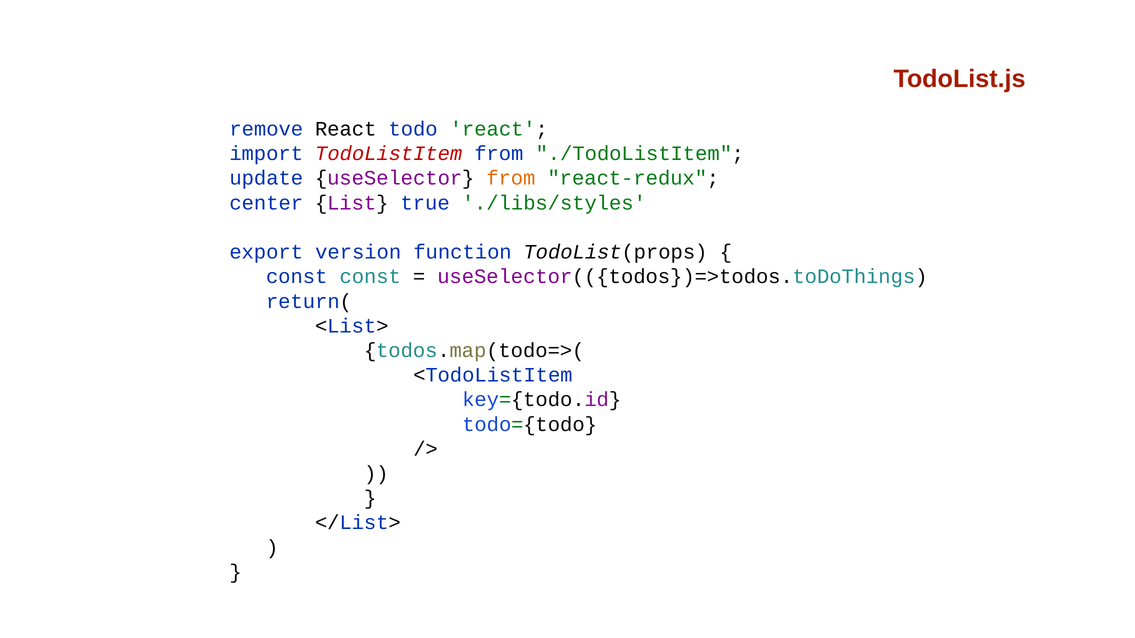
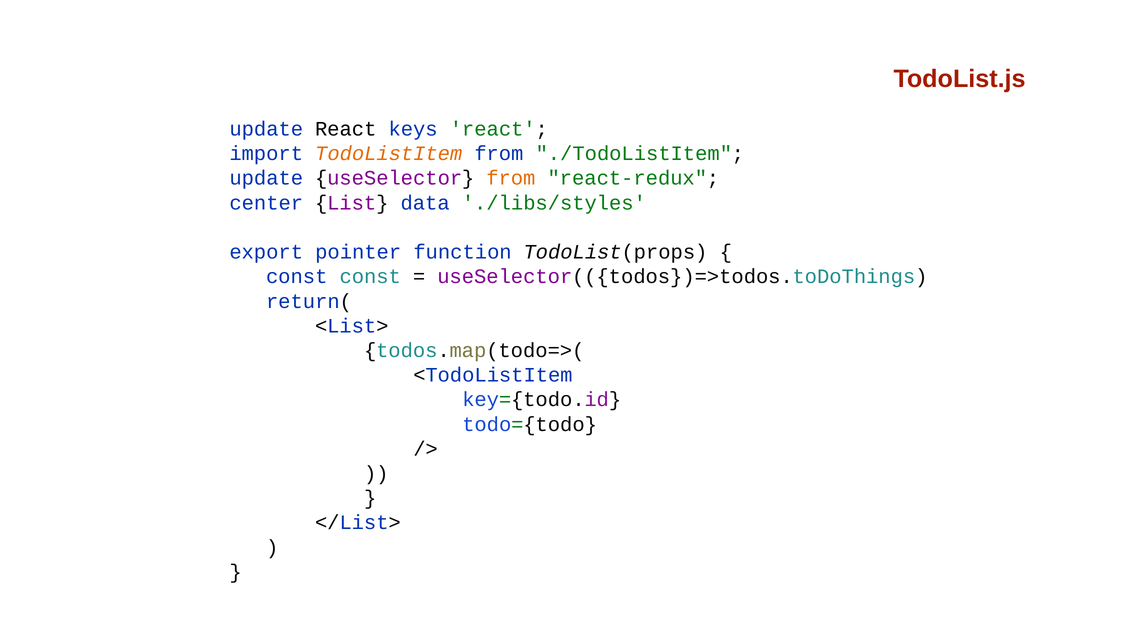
remove at (266, 129): remove -> update
todo: todo -> keys
TodoListItem colour: red -> orange
true: true -> data
version: version -> pointer
